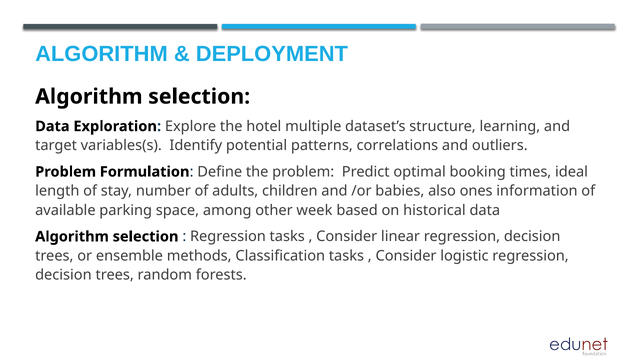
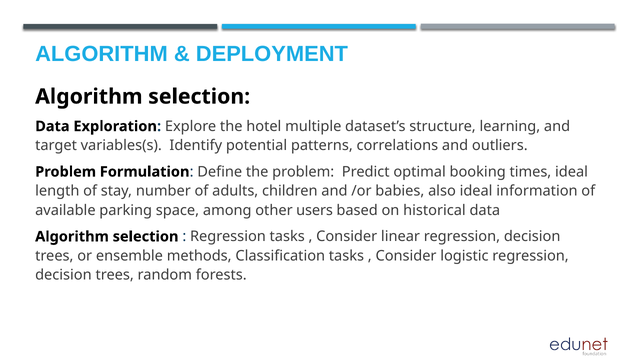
also ones: ones -> ideal
week: week -> users
